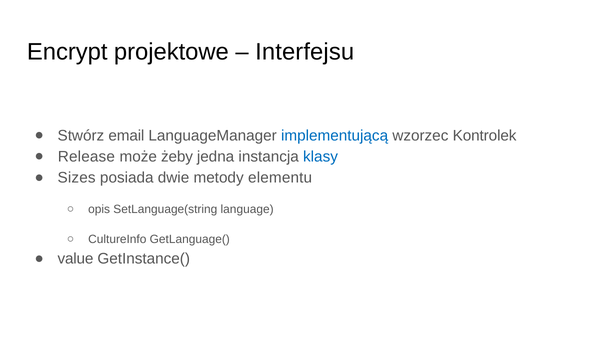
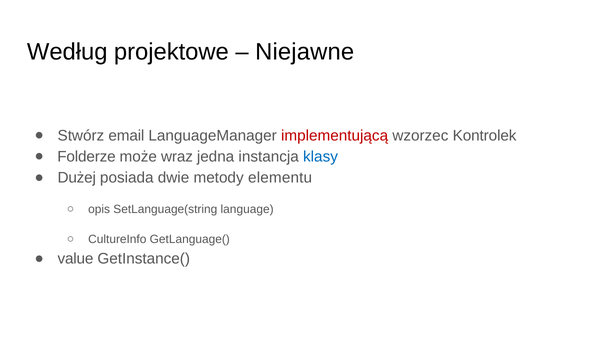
Encrypt: Encrypt -> Według
Interfejsu: Interfejsu -> Niejawne
implementującą colour: blue -> red
Release: Release -> Folderze
żeby: żeby -> wraz
Sizes: Sizes -> Dużej
